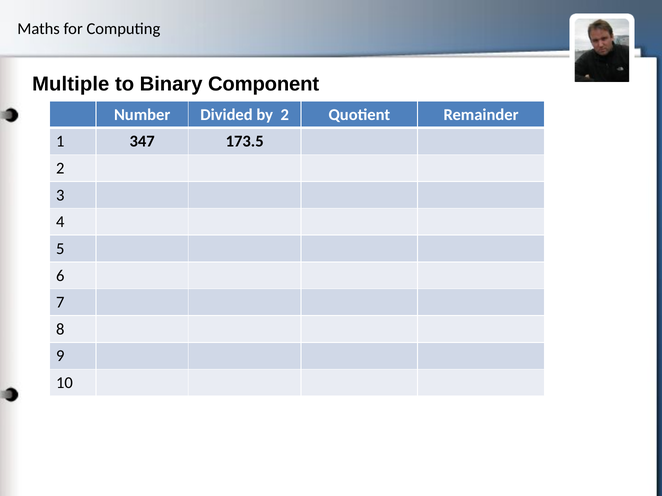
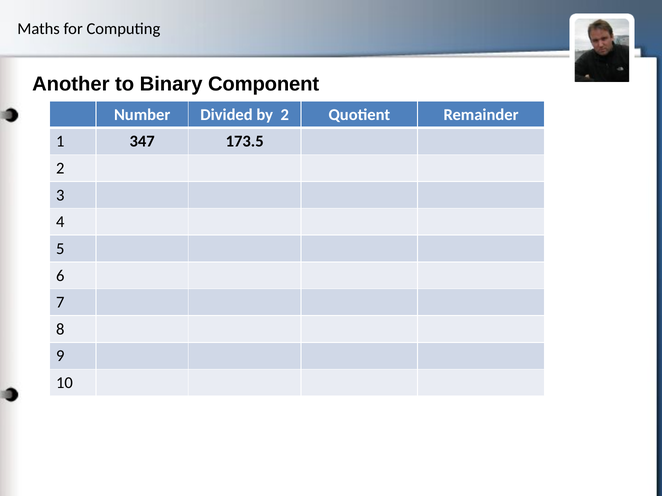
Multiple: Multiple -> Another
